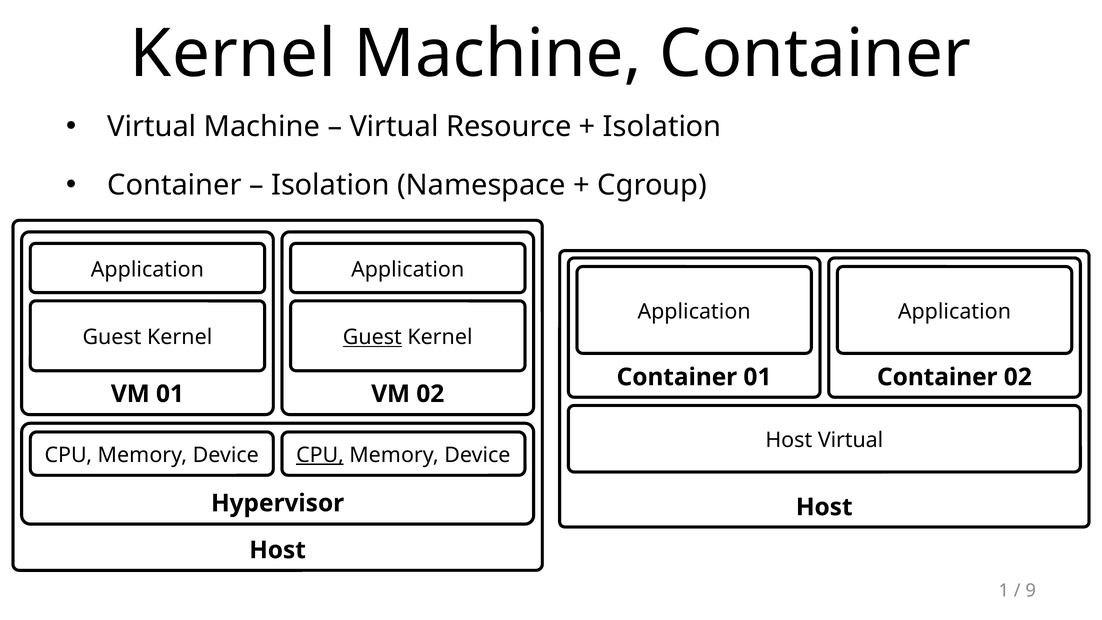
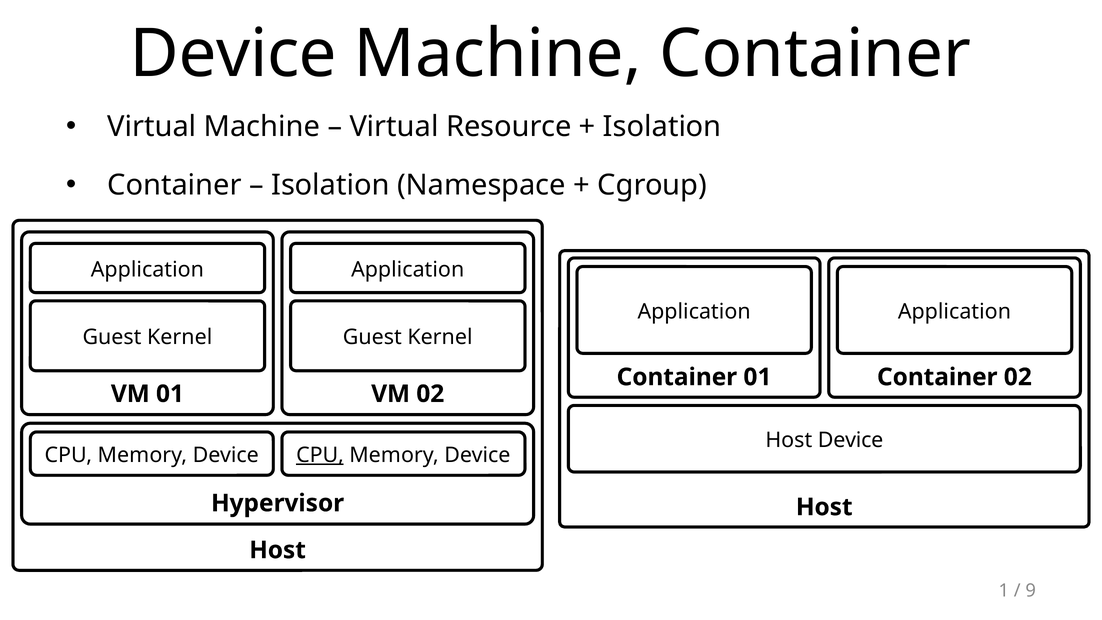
Kernel at (233, 54): Kernel -> Device
Guest at (372, 337) underline: present -> none
Host Virtual: Virtual -> Device
